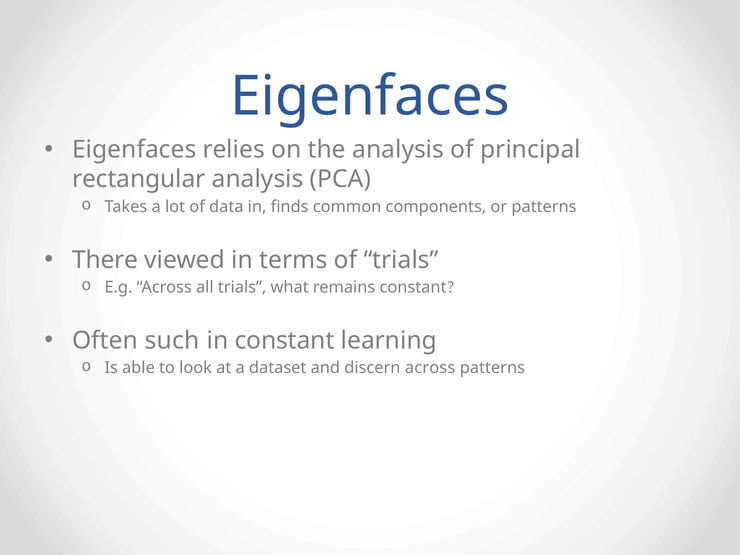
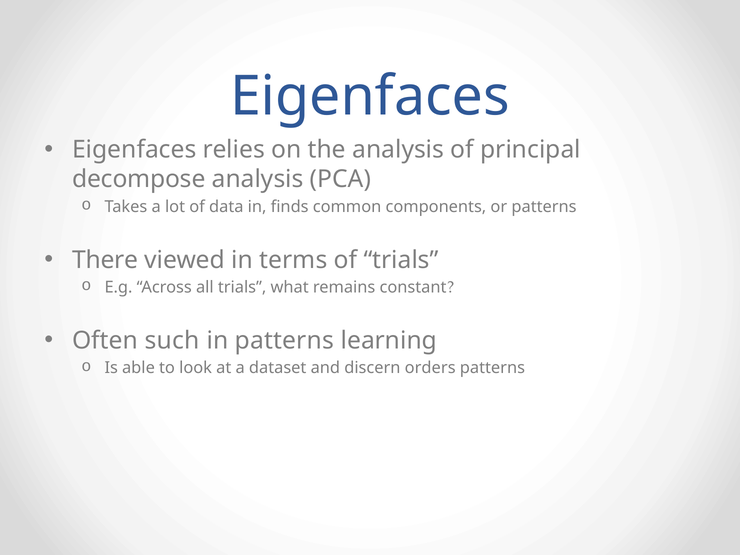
rectangular: rectangular -> decompose
in constant: constant -> patterns
discern across: across -> orders
